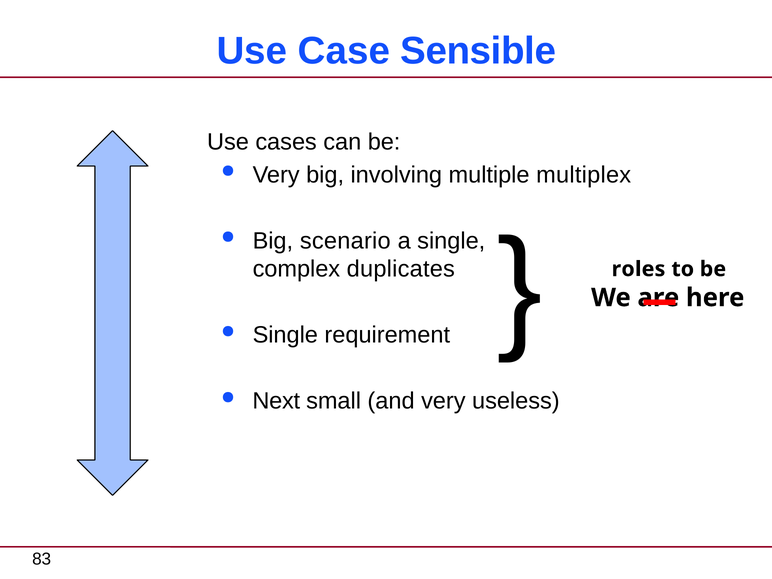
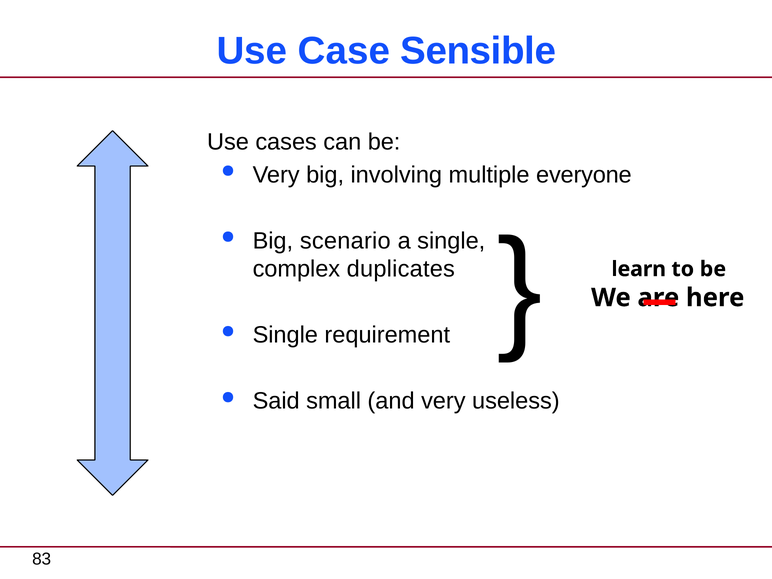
multiplex: multiplex -> everyone
roles: roles -> learn
Next: Next -> Said
